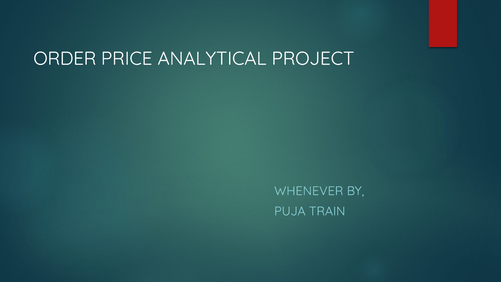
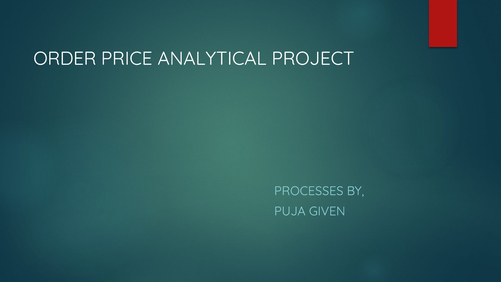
WHENEVER: WHENEVER -> PROCESSES
TRAIN: TRAIN -> GIVEN
